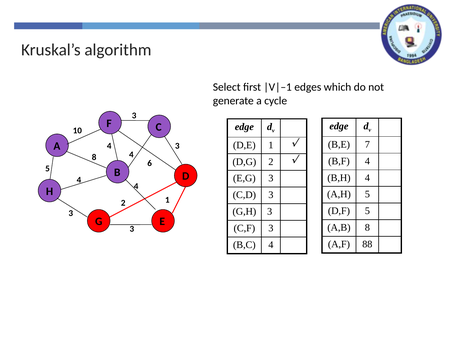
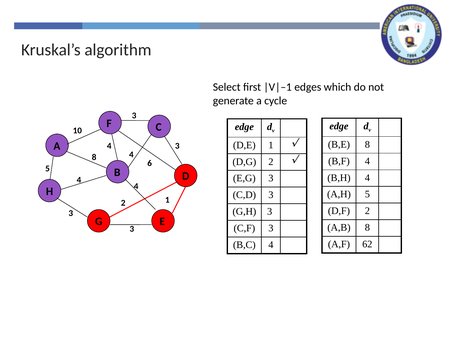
B,E 7: 7 -> 8
D,F 5: 5 -> 2
88: 88 -> 62
